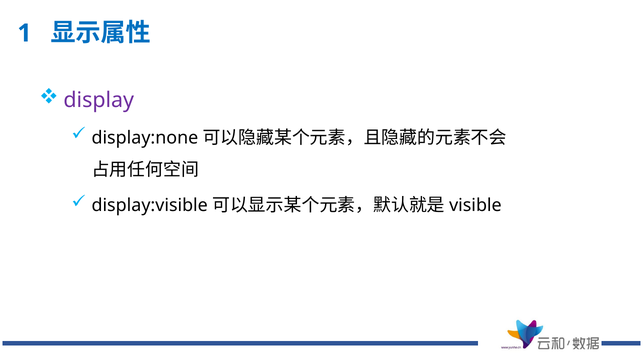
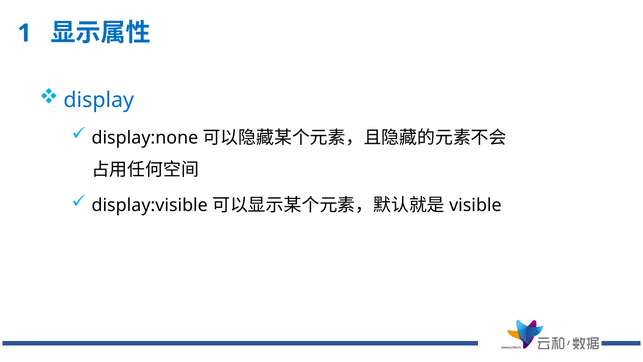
display colour: purple -> blue
